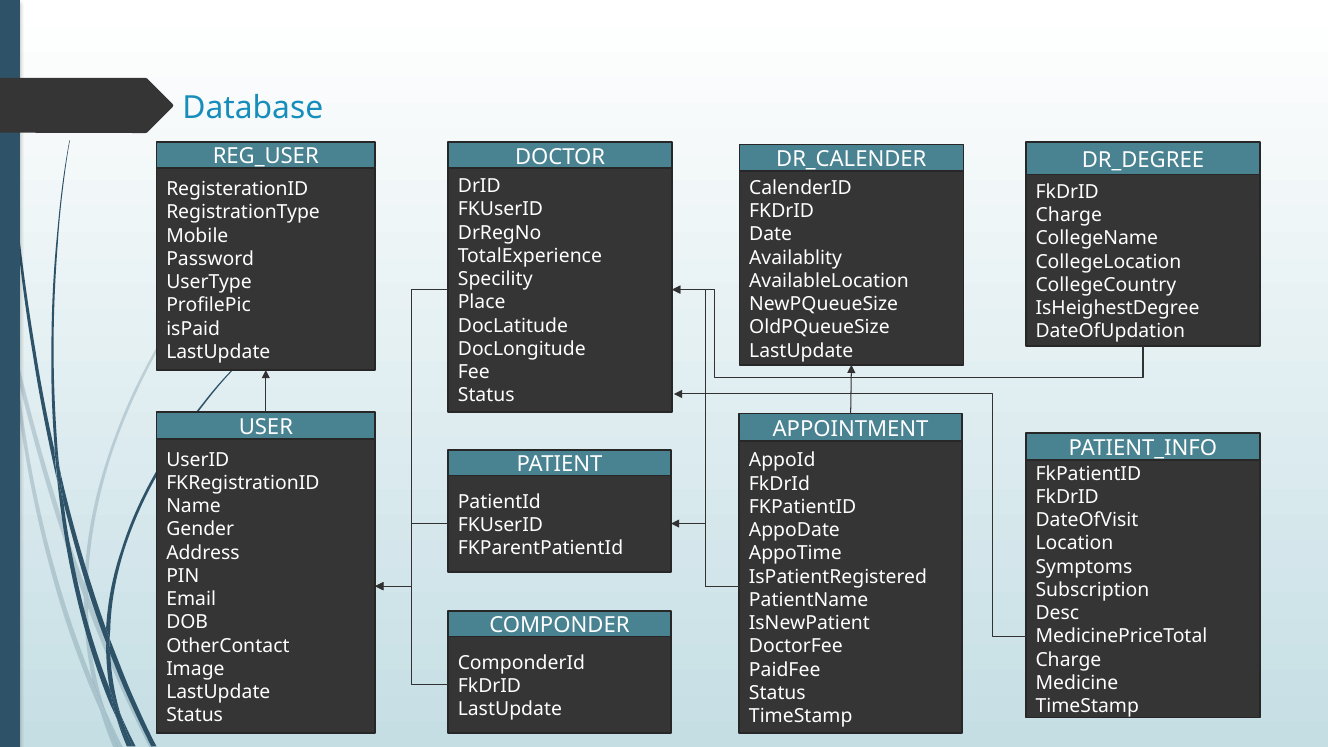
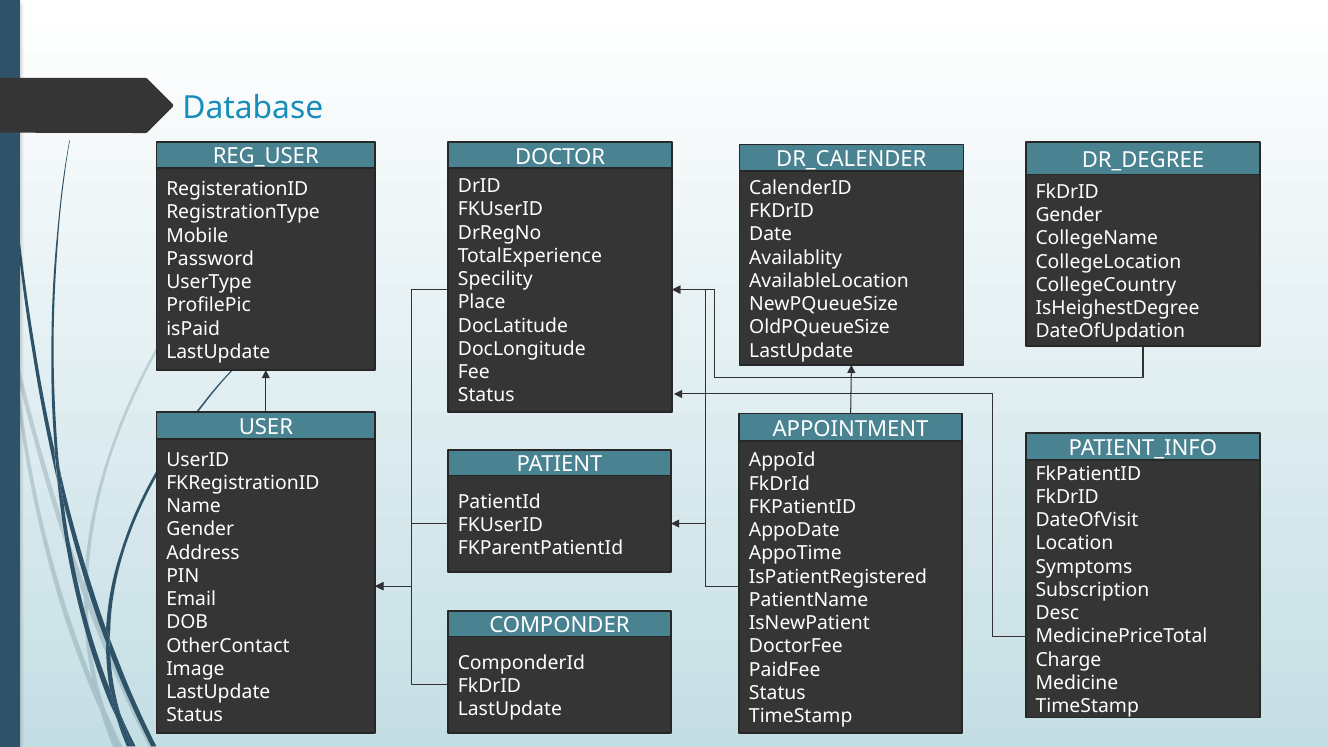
Charge at (1069, 215): Charge -> Gender
